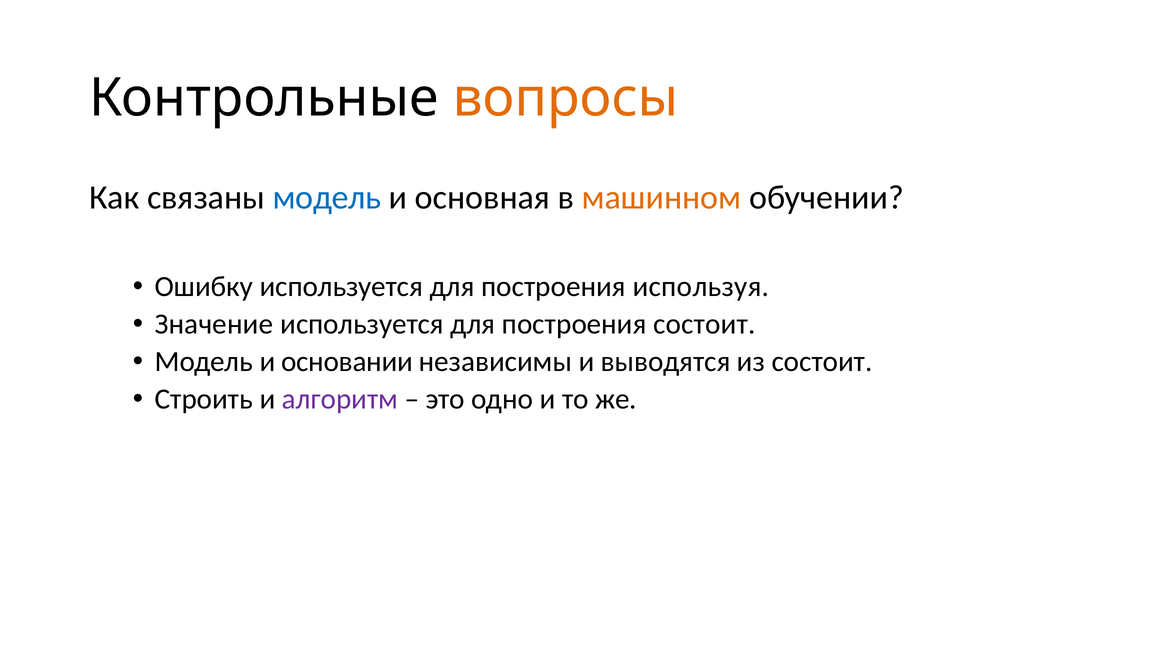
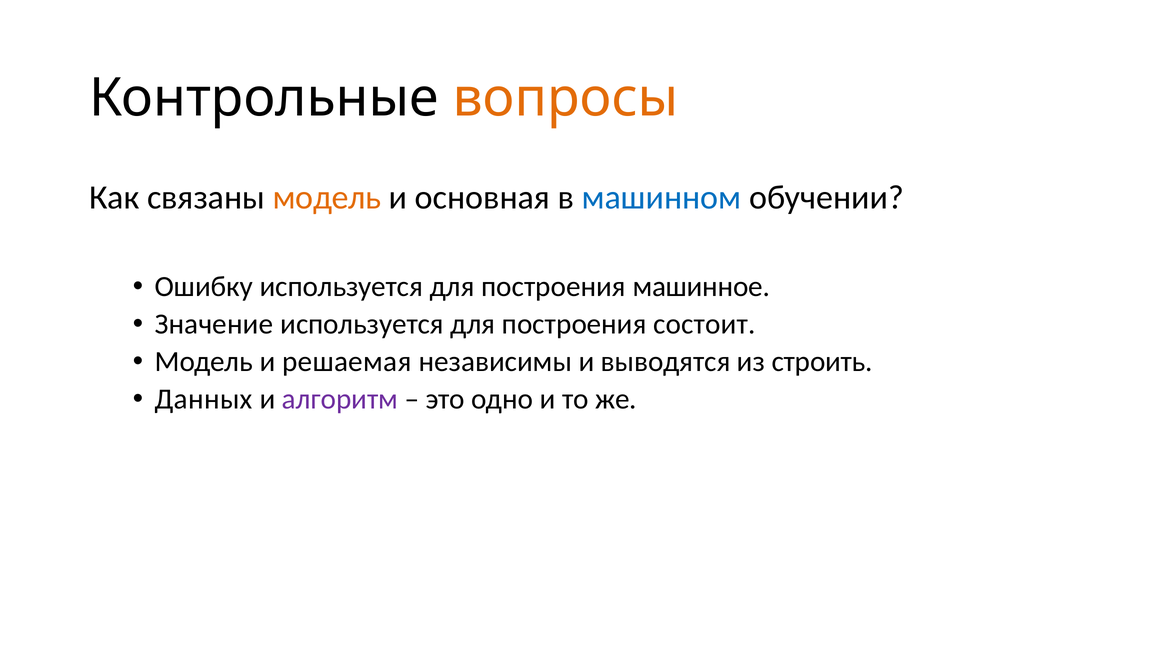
модель at (327, 197) colour: blue -> orange
машинном colour: orange -> blue
используя: используя -> машинное
основании: основании -> решаемая
из состоит: состоит -> строить
Строить: Строить -> Данных
